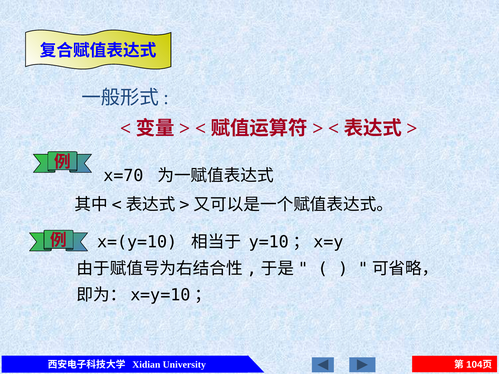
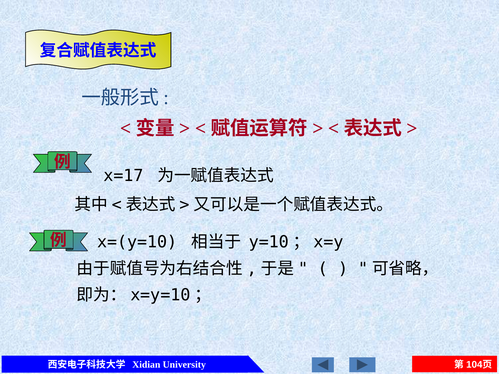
x=70: x=70 -> x=17
